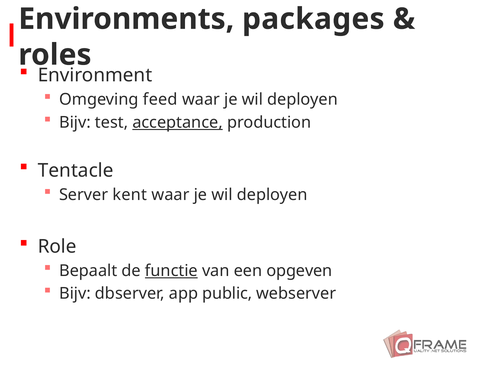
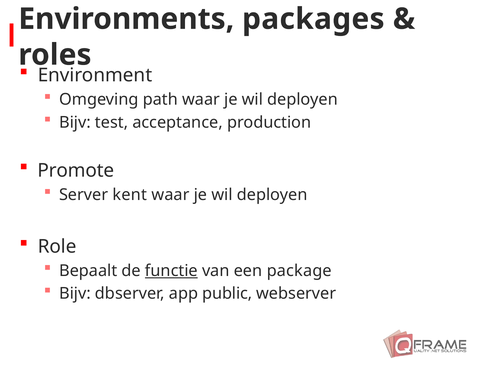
feed: feed -> path
acceptance underline: present -> none
Tentacle: Tentacle -> Promote
opgeven: opgeven -> package
